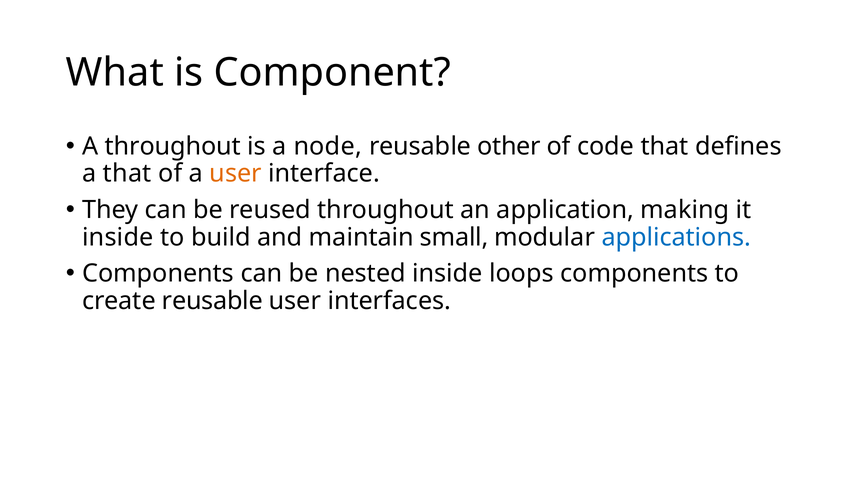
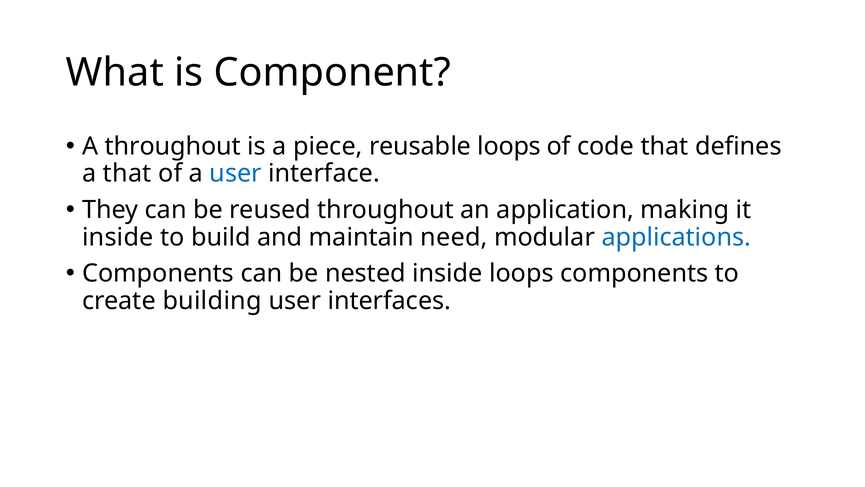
node: node -> piece
reusable other: other -> loops
user at (236, 173) colour: orange -> blue
small: small -> need
create reusable: reusable -> building
